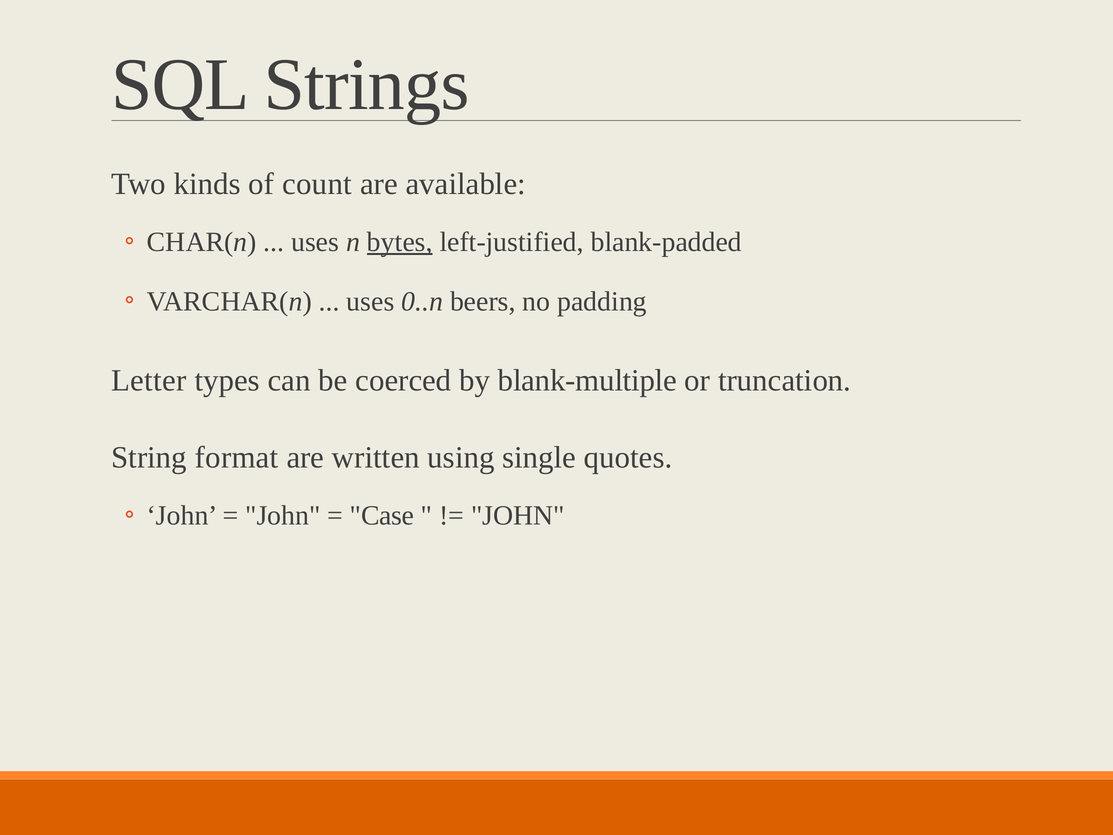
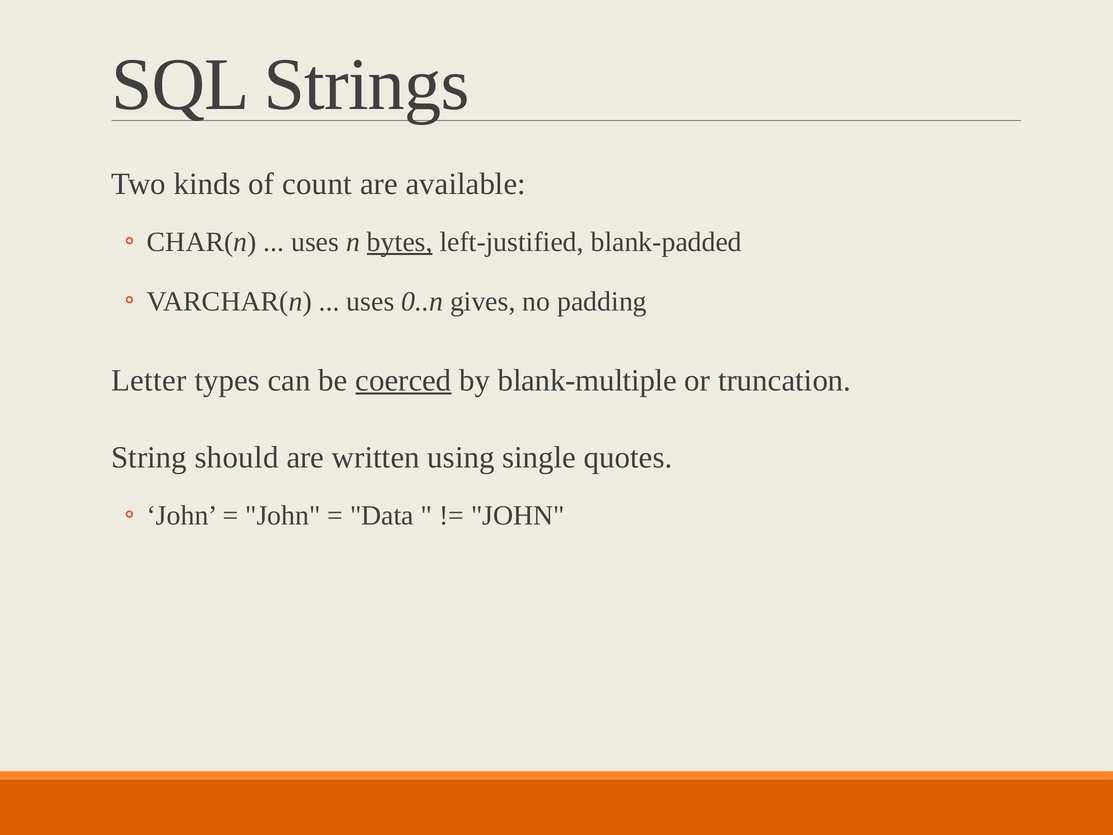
beers: beers -> gives
coerced underline: none -> present
format: format -> should
Case: Case -> Data
